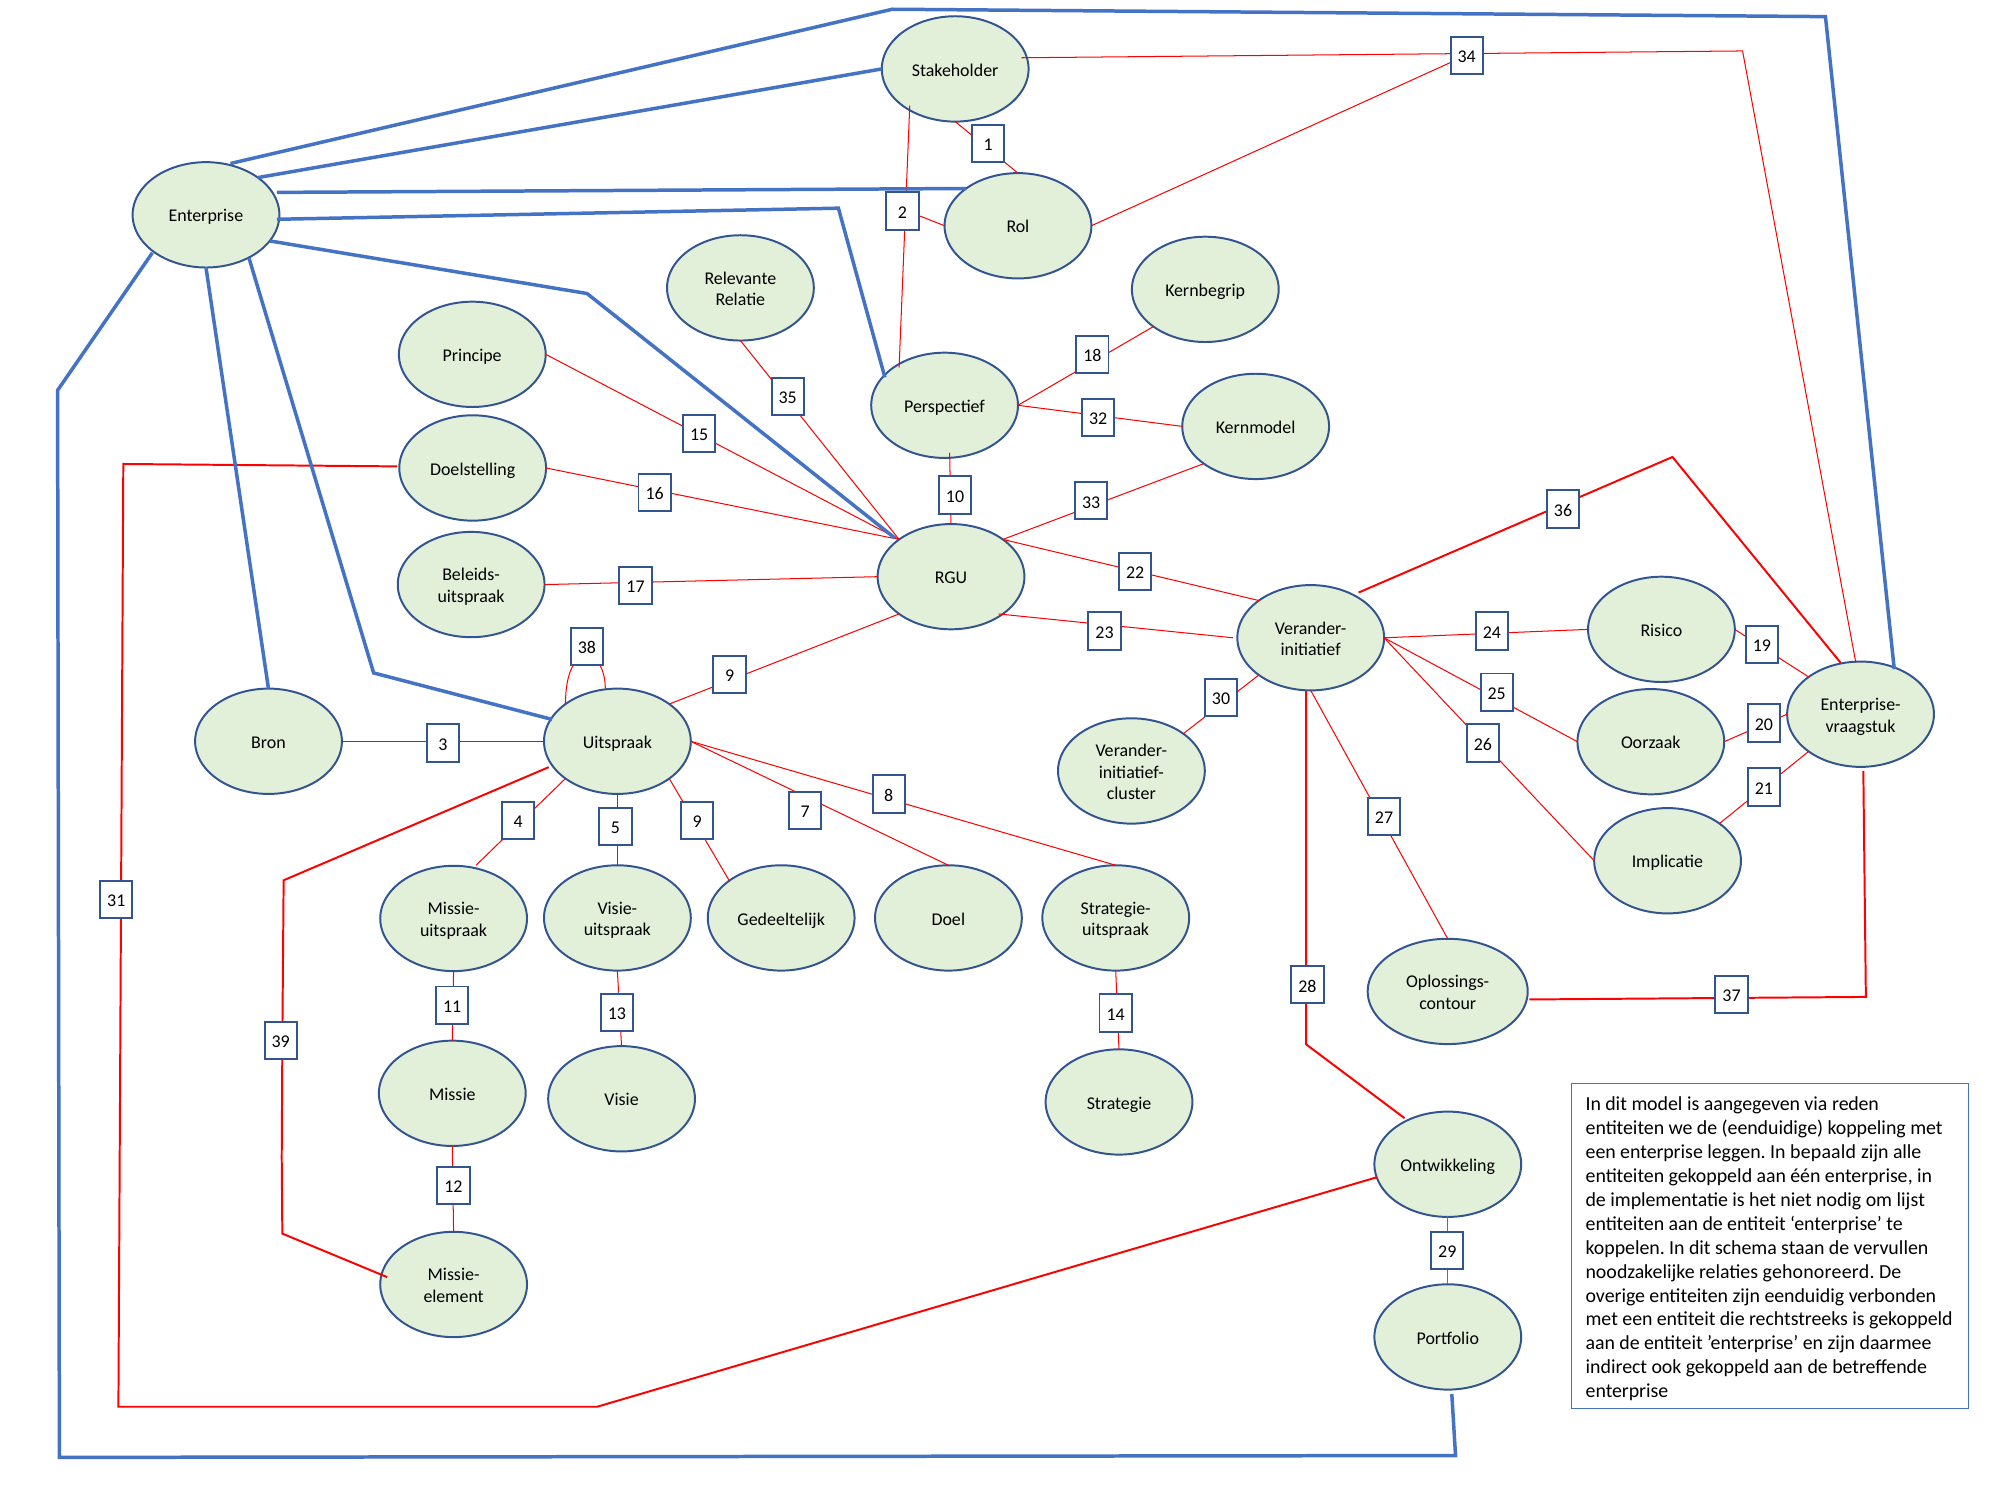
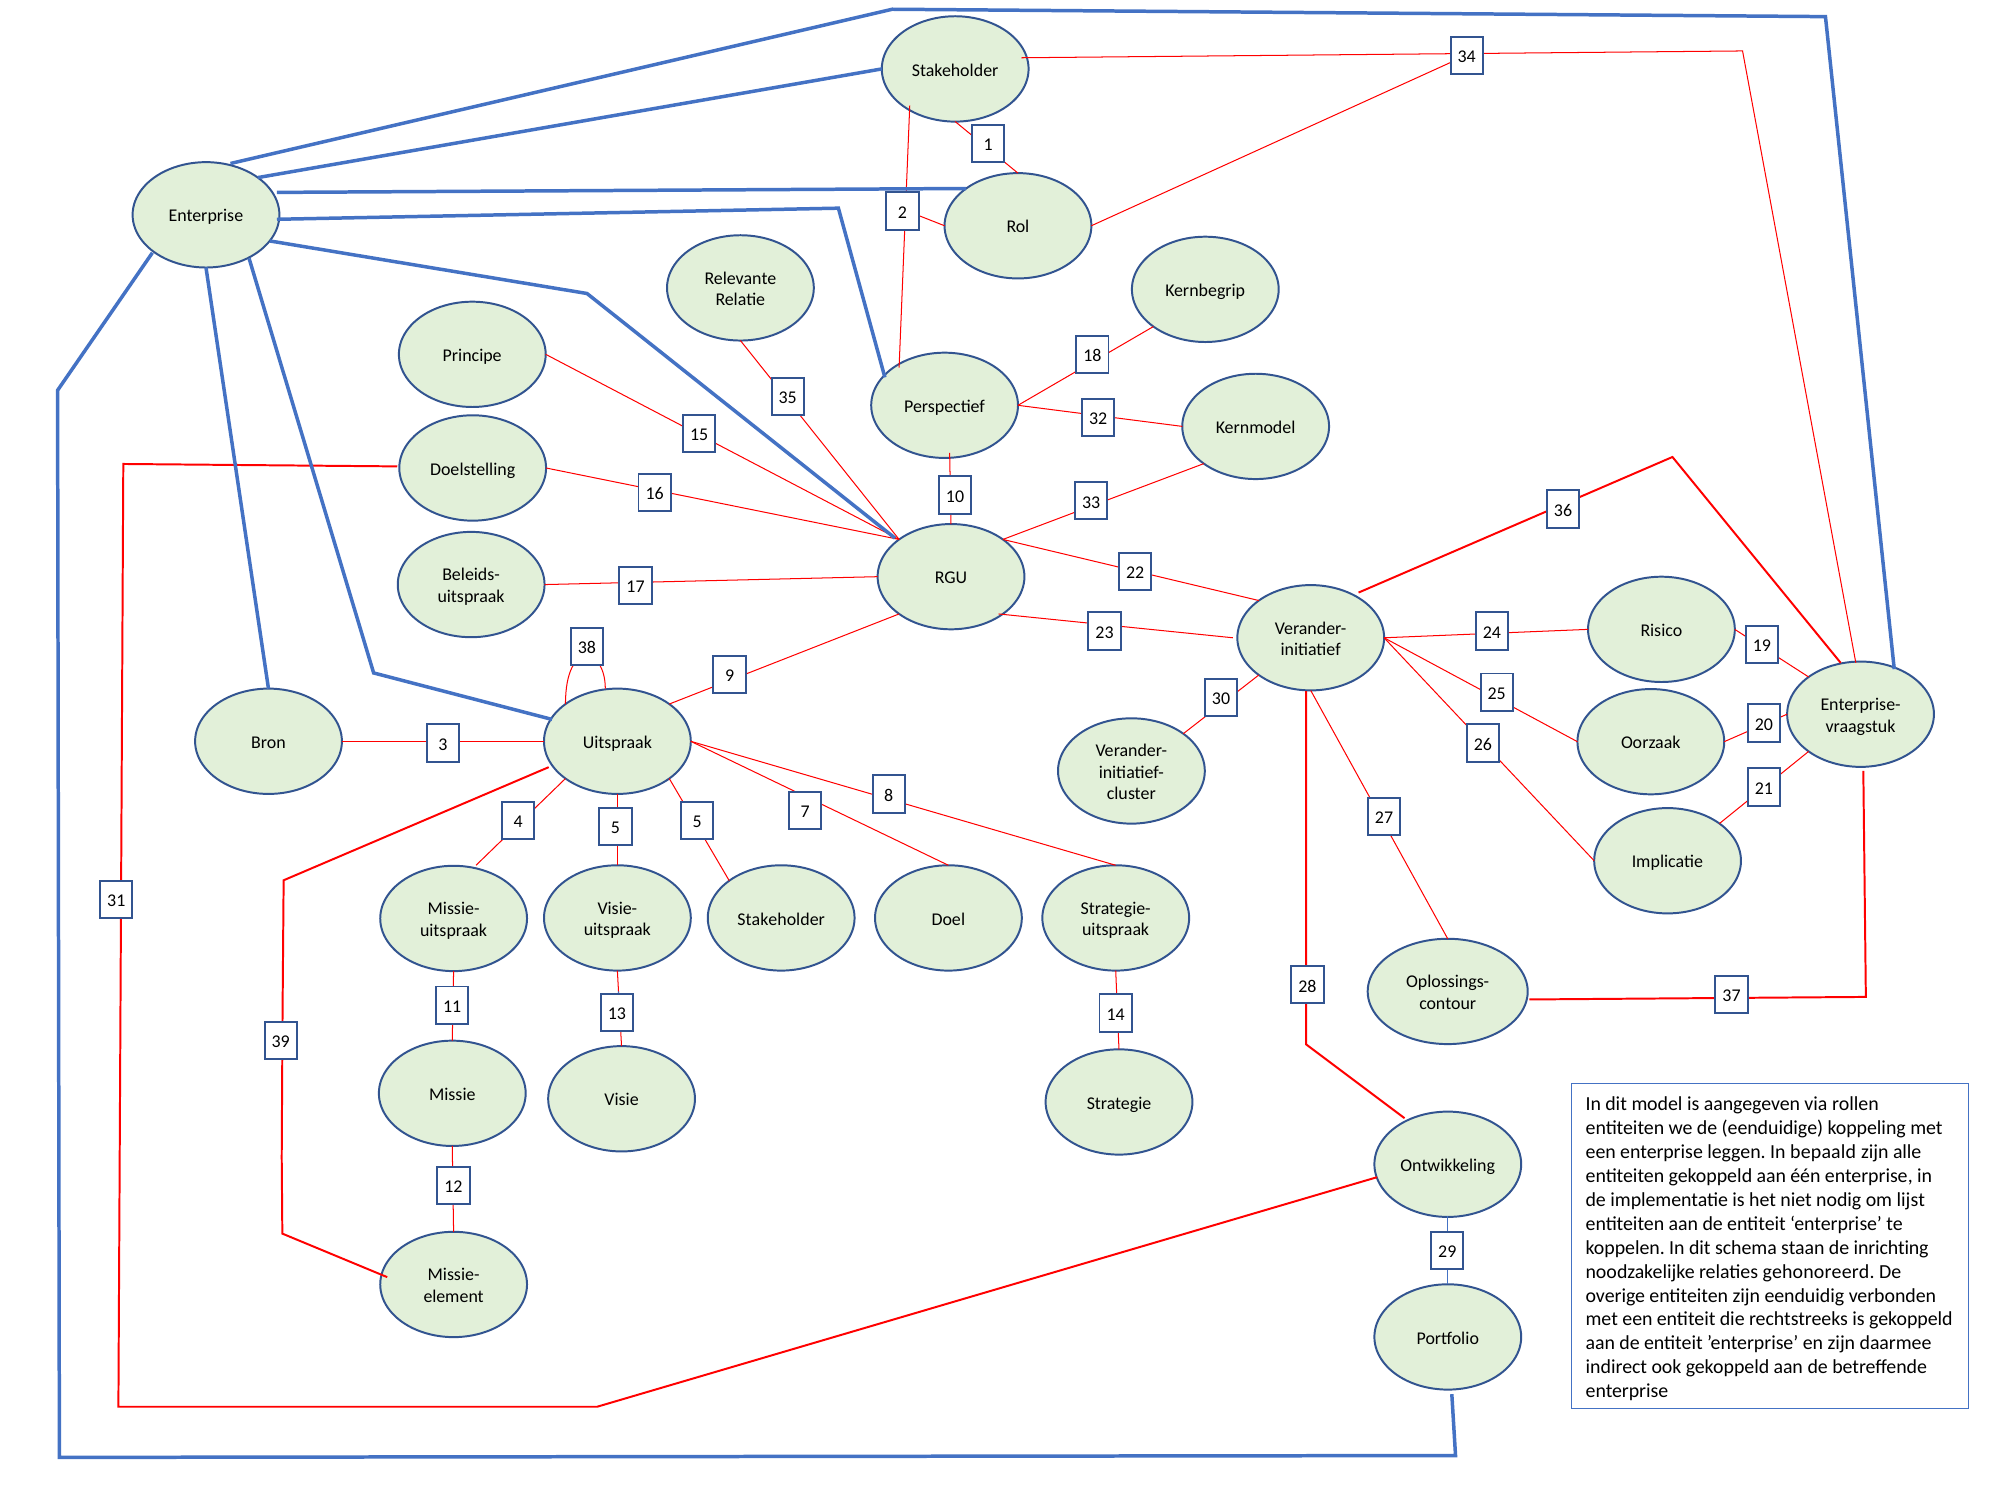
5 9: 9 -> 5
Gedeeltelijk at (781, 919): Gedeeltelijk -> Stakeholder
reden: reden -> rollen
vervullen: vervullen -> inrichting
